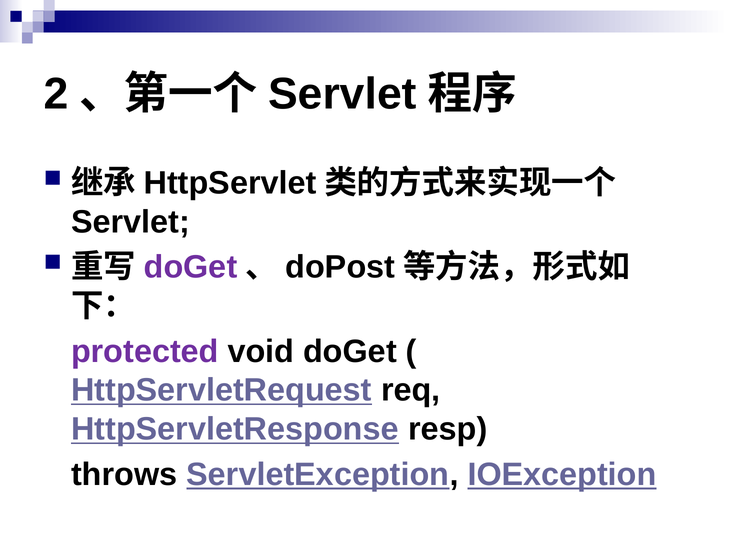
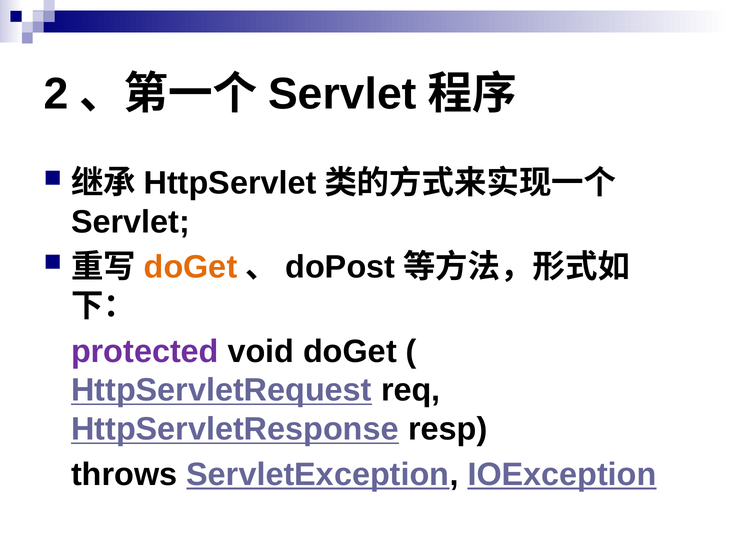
doGet at (191, 268) colour: purple -> orange
